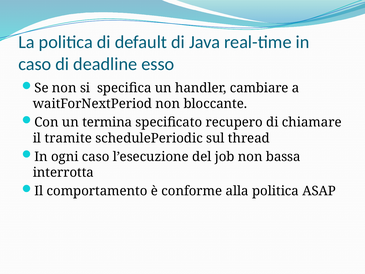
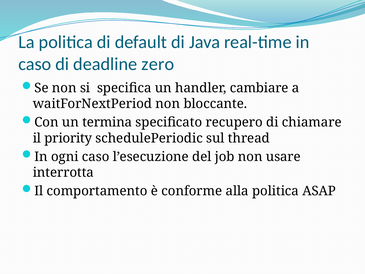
esso: esso -> zero
tramite: tramite -> priority
bassa: bassa -> usare
